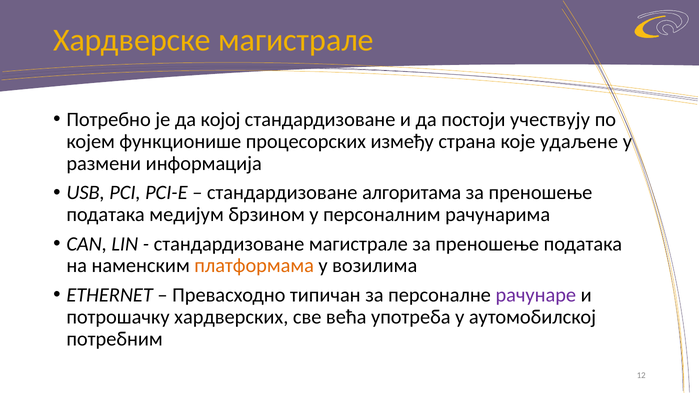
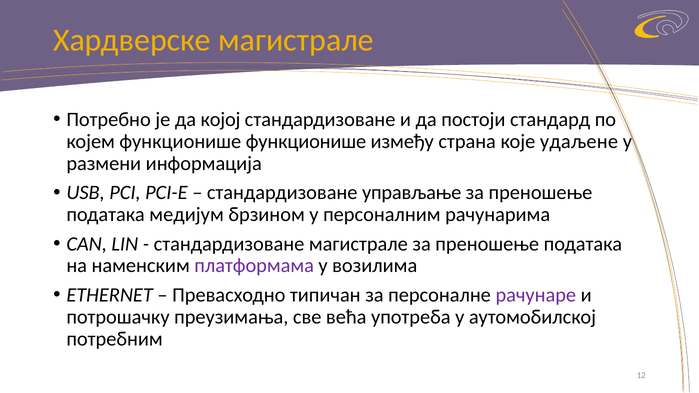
учествују: учествују -> стандард
функционише процесорских: процесорских -> функционише
алгоритама: алгоритама -> управљање
платформама colour: orange -> purple
хардверских: хардверских -> преузимања
